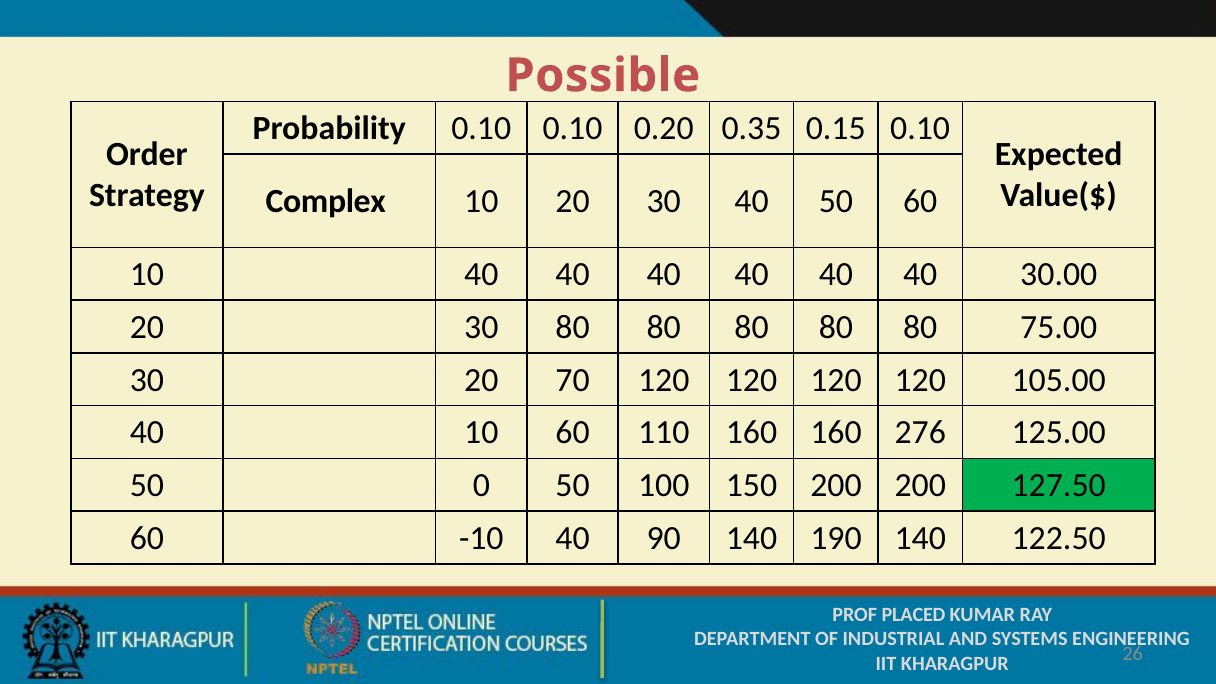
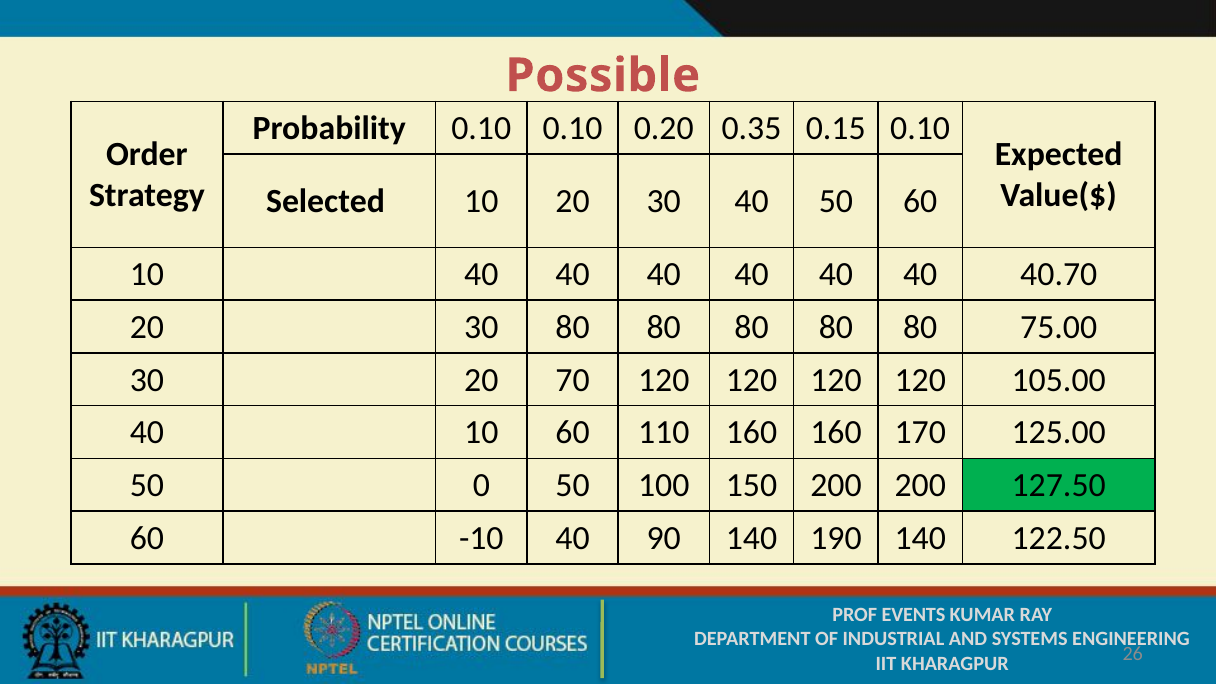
Complex: Complex -> Selected
30.00: 30.00 -> 40.70
276: 276 -> 170
PLACED: PLACED -> EVENTS
